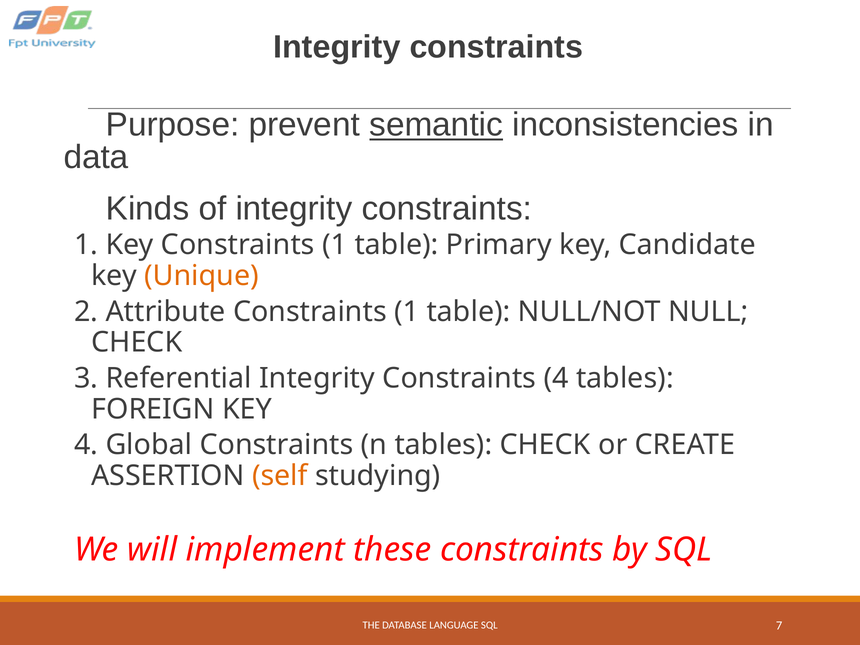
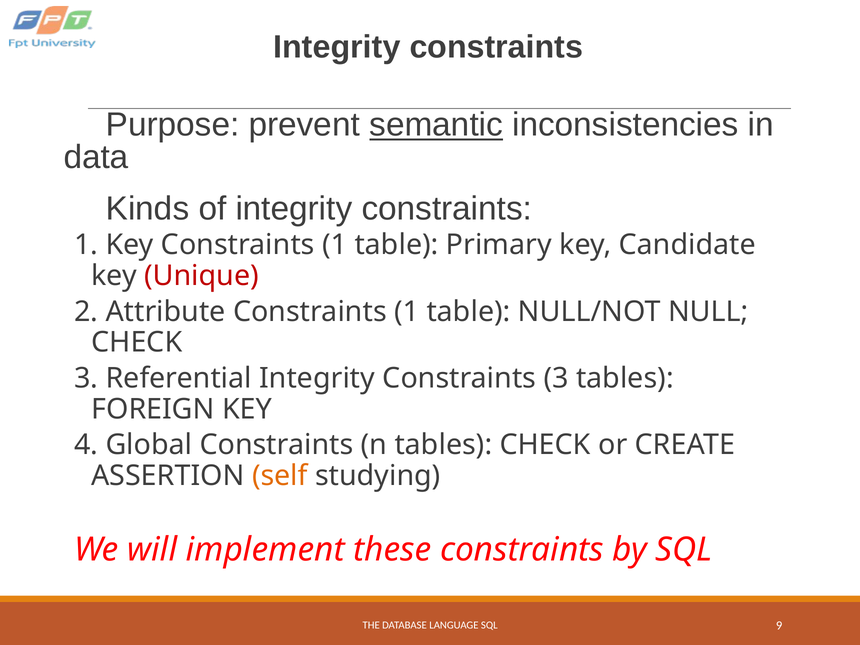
Unique colour: orange -> red
Constraints 4: 4 -> 3
7: 7 -> 9
